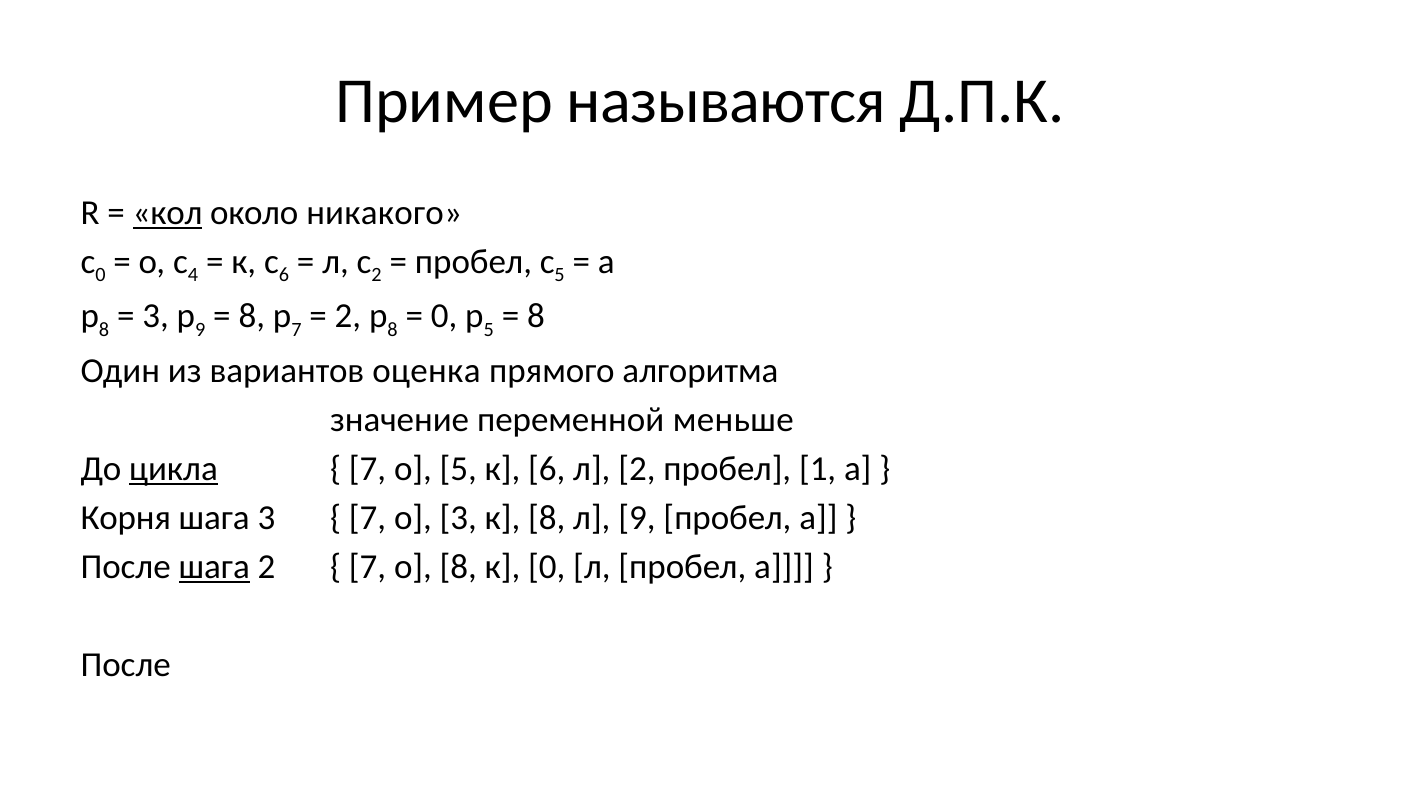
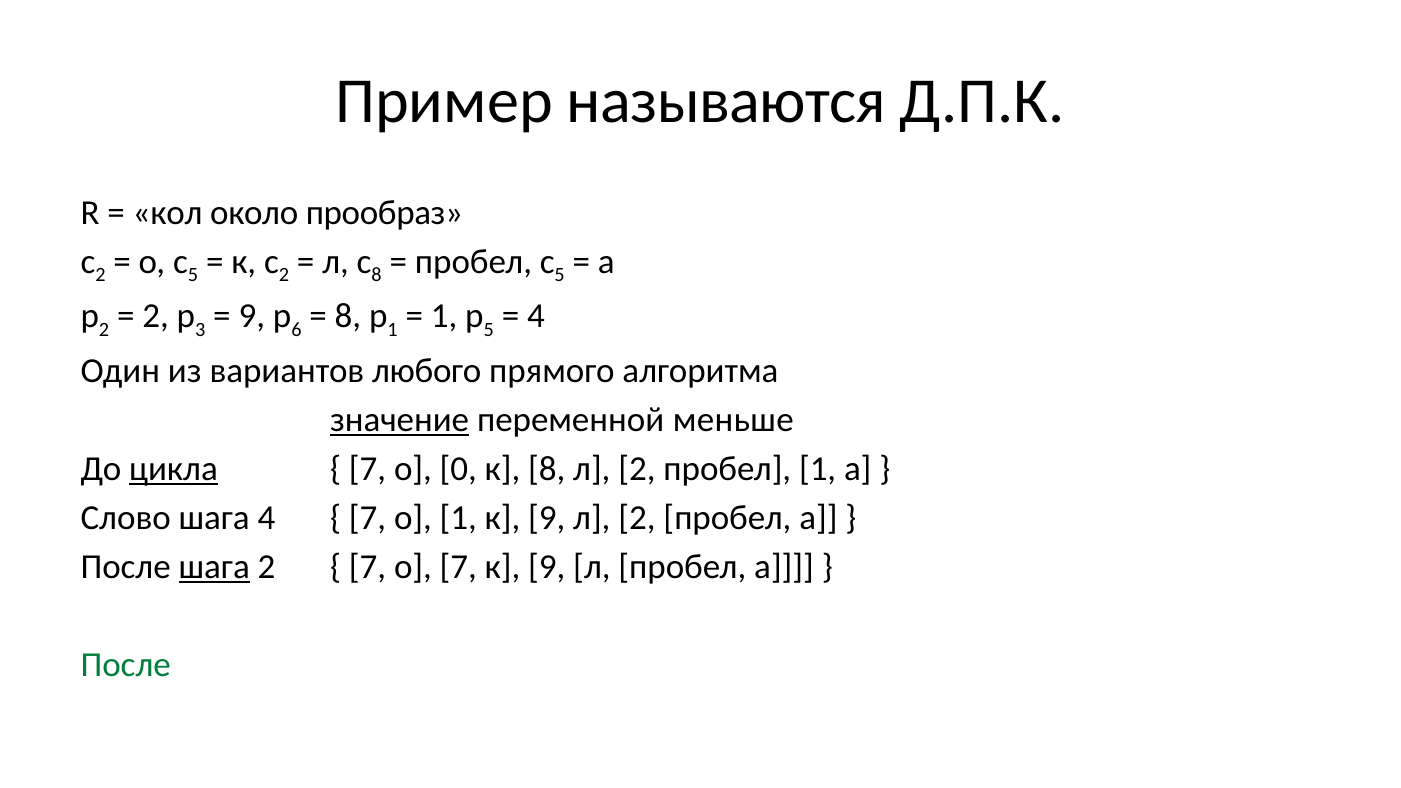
кол underline: present -> none
никакого: никакого -> прообраз
0 at (100, 275): 0 -> 2
4 at (193, 275): 4 -> 5
6 at (284, 275): 6 -> 2
2 at (377, 275): 2 -> 8
8 at (104, 330): 8 -> 2
3 at (156, 316): 3 -> 2
9 at (200, 330): 9 -> 3
8 at (252, 316): 8 -> 9
7 at (296, 330): 7 -> 6
2 at (348, 316): 2 -> 8
8 at (393, 330): 8 -> 1
0 at (444, 316): 0 -> 1
8 at (536, 316): 8 -> 4
оценка: оценка -> любого
значение underline: none -> present
о 5: 5 -> 0
к 6: 6 -> 8
Корня: Корня -> Слово
3 at (267, 518): 3 -> 4
о 3: 3 -> 1
8 at (547, 518): 8 -> 9
9 at (637, 518): 9 -> 2
о 8: 8 -> 7
0 at (547, 567): 0 -> 9
После at (126, 665) colour: black -> green
